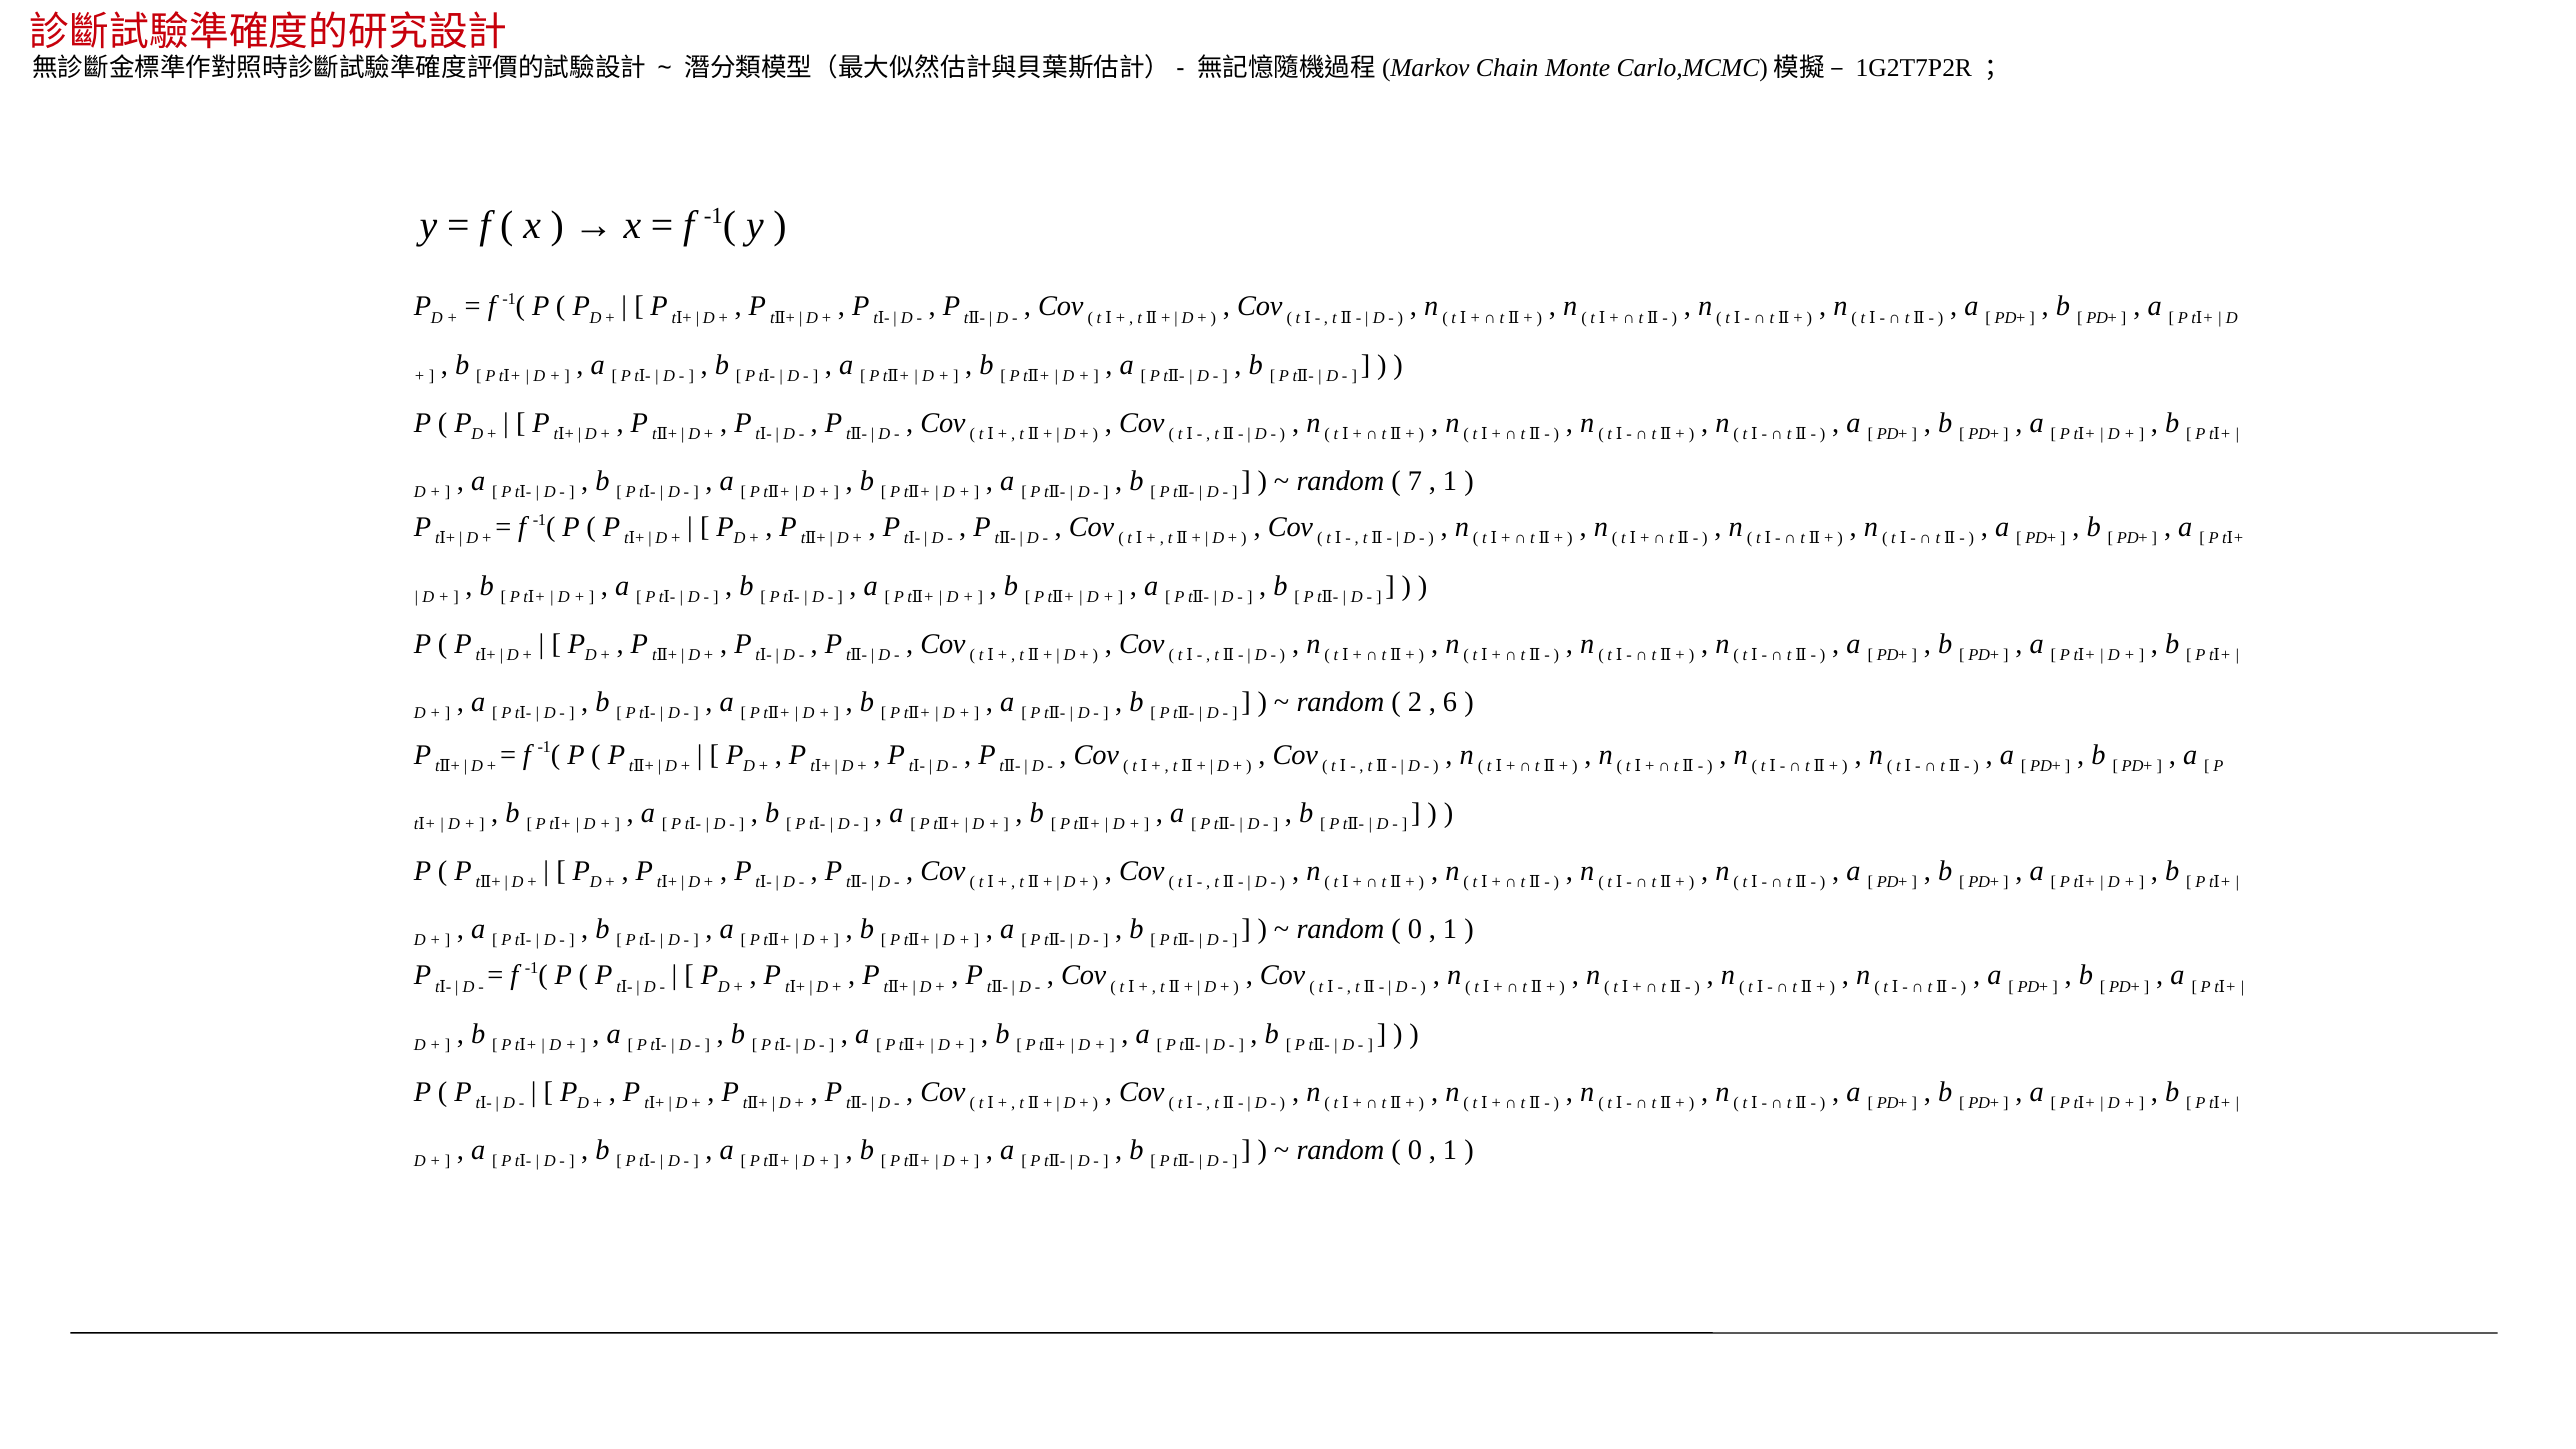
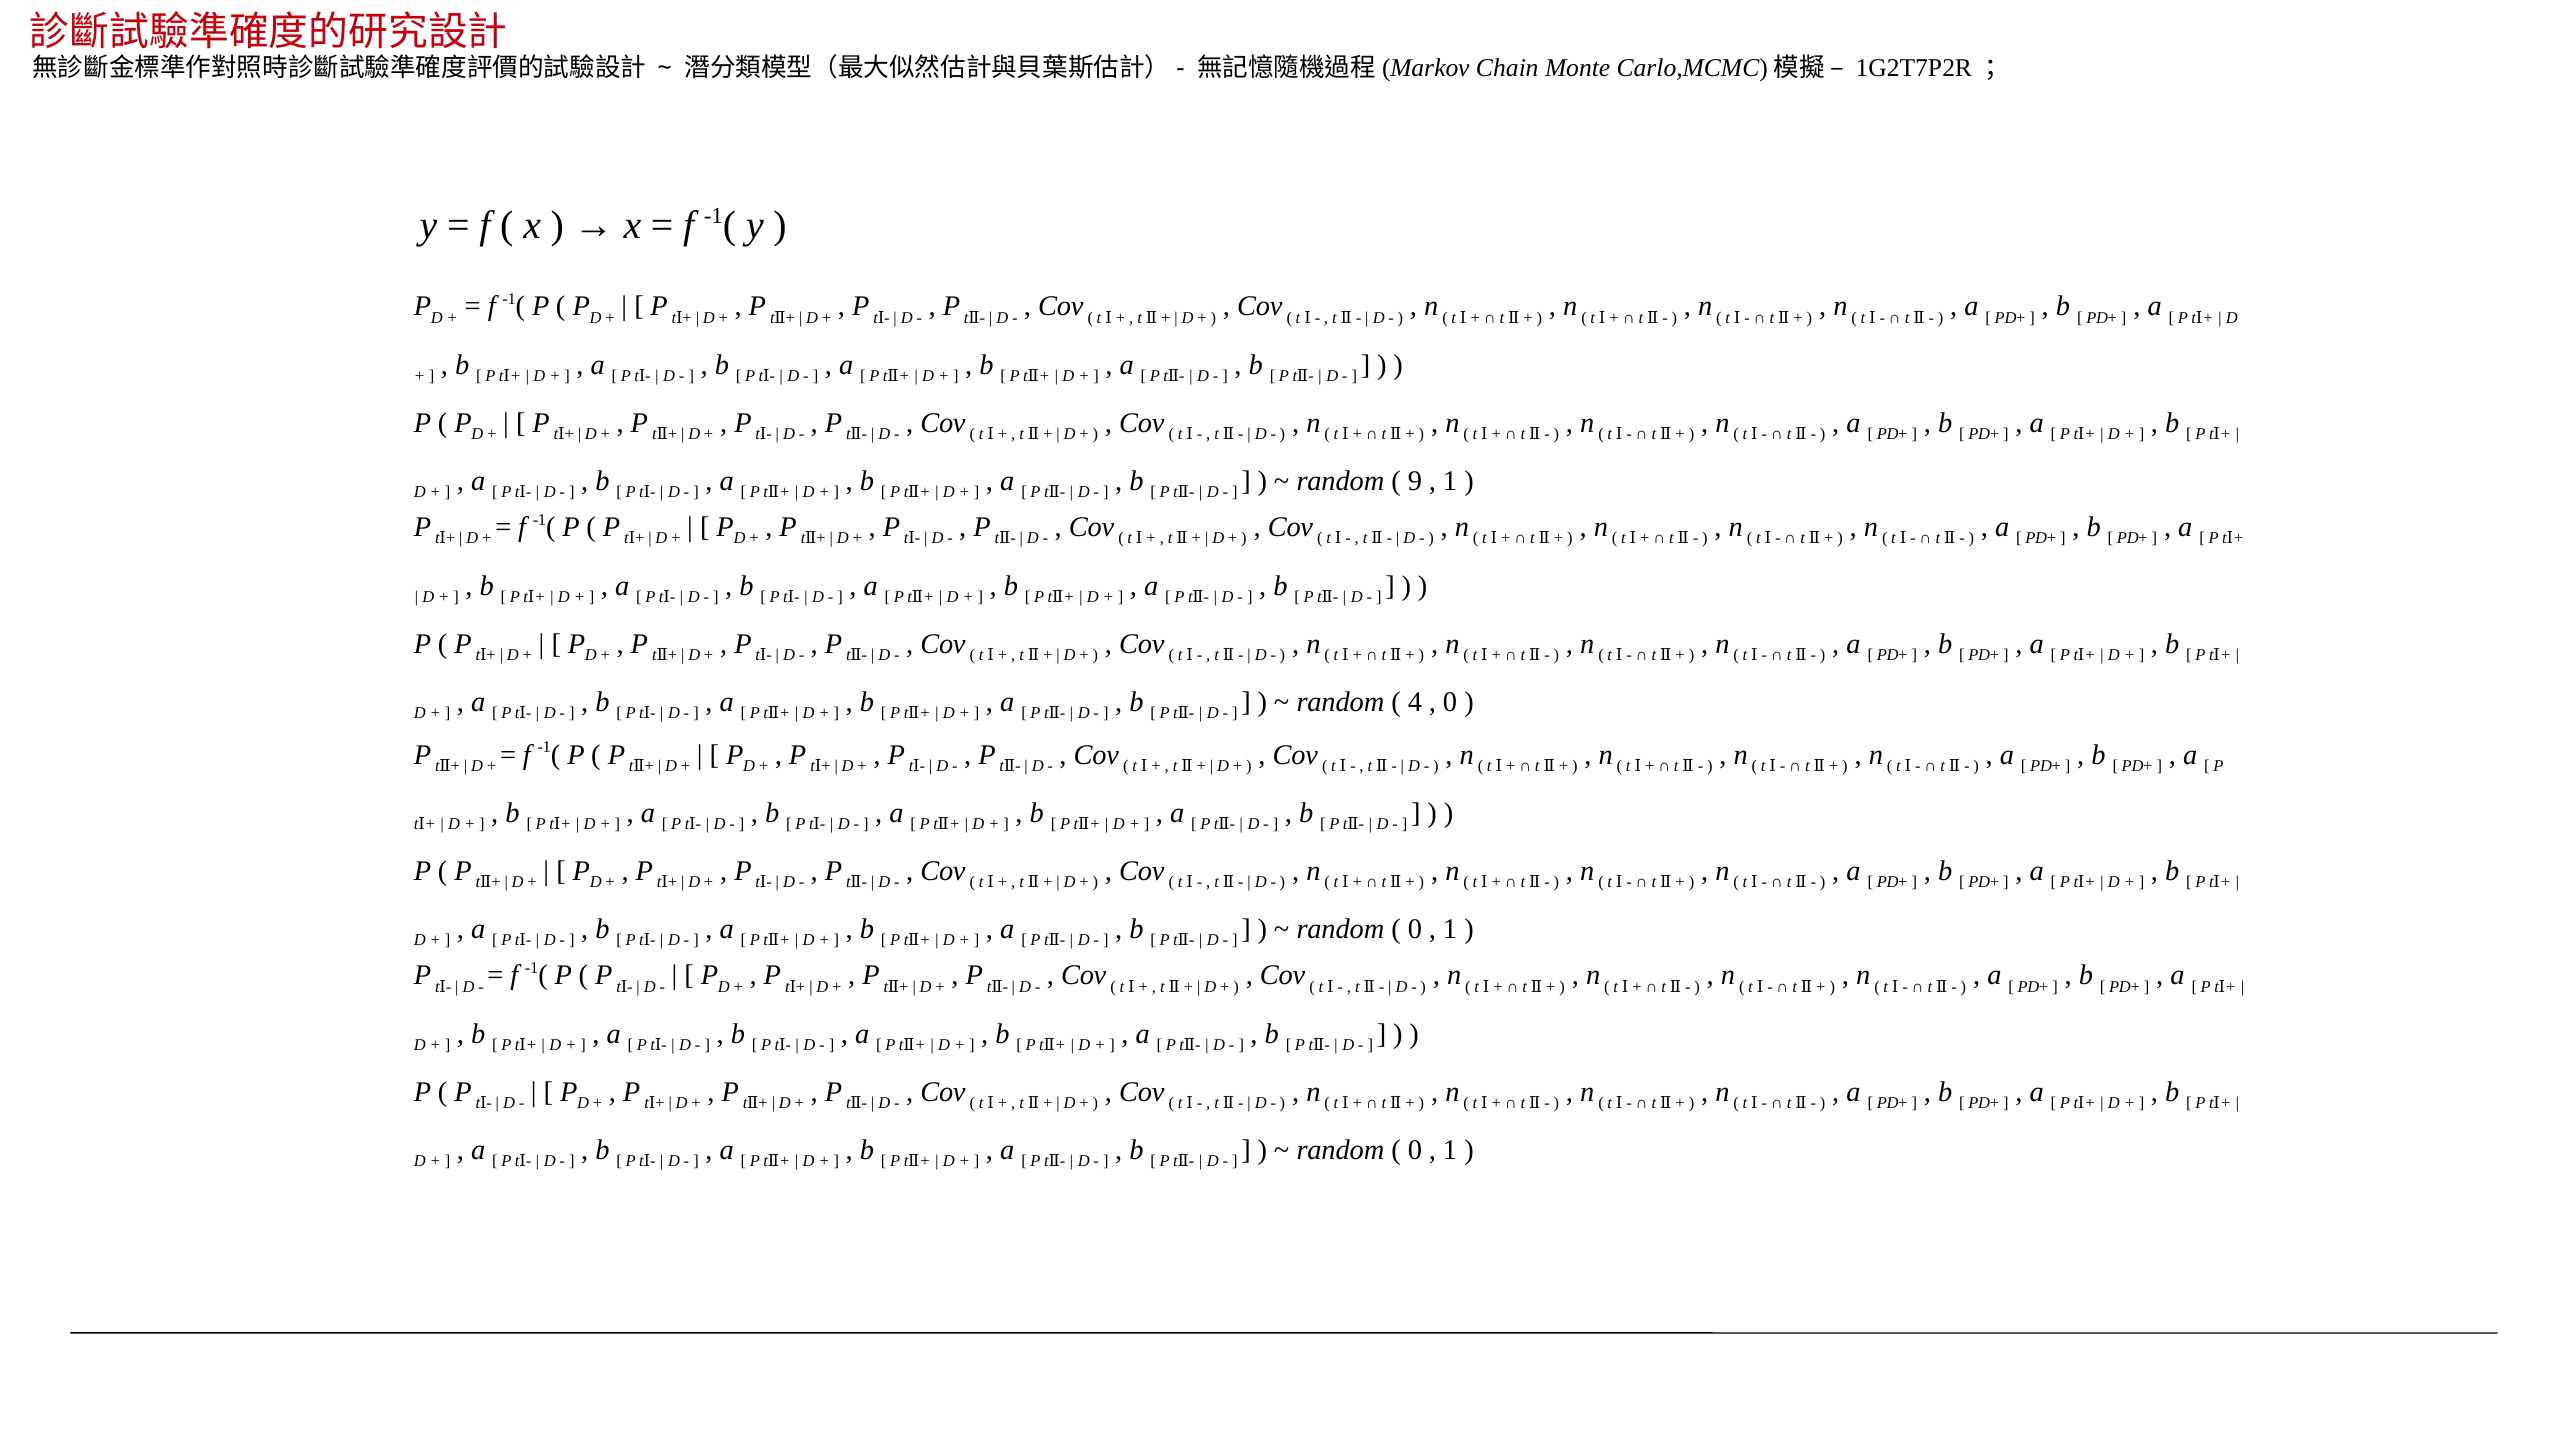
7: 7 -> 9
2: 2 -> 4
6 at (1450, 702): 6 -> 0
